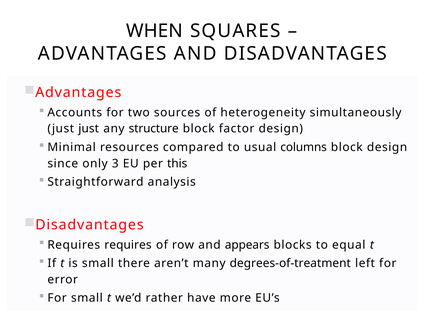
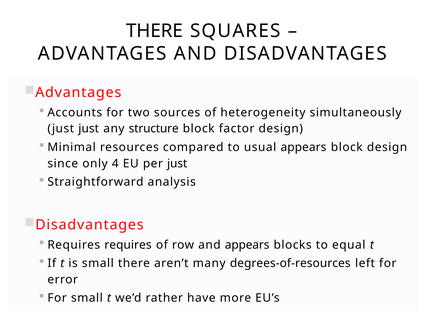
WHEN at (154, 31): WHEN -> THERE
usual columns: columns -> appears
3: 3 -> 4
per this: this -> just
degrees-of-treatment: degrees-of-treatment -> degrees-of-resources
